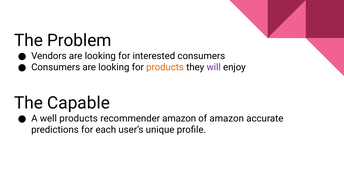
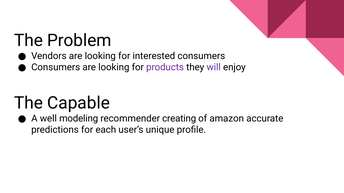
products at (165, 67) colour: orange -> purple
well products: products -> modeling
recommender amazon: amazon -> creating
